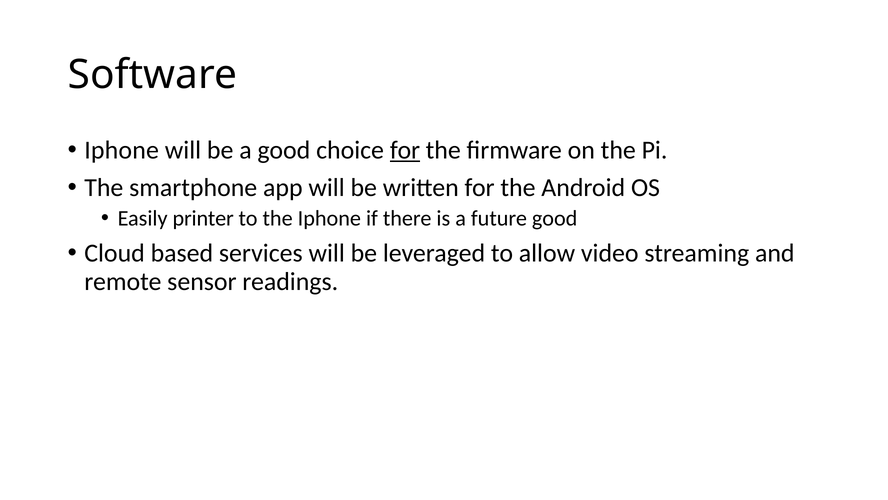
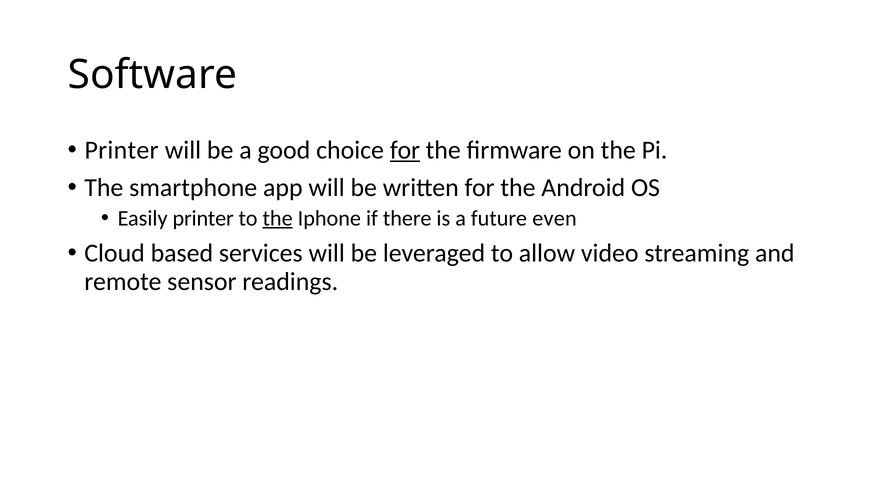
Iphone at (122, 150): Iphone -> Printer
the at (278, 218) underline: none -> present
future good: good -> even
